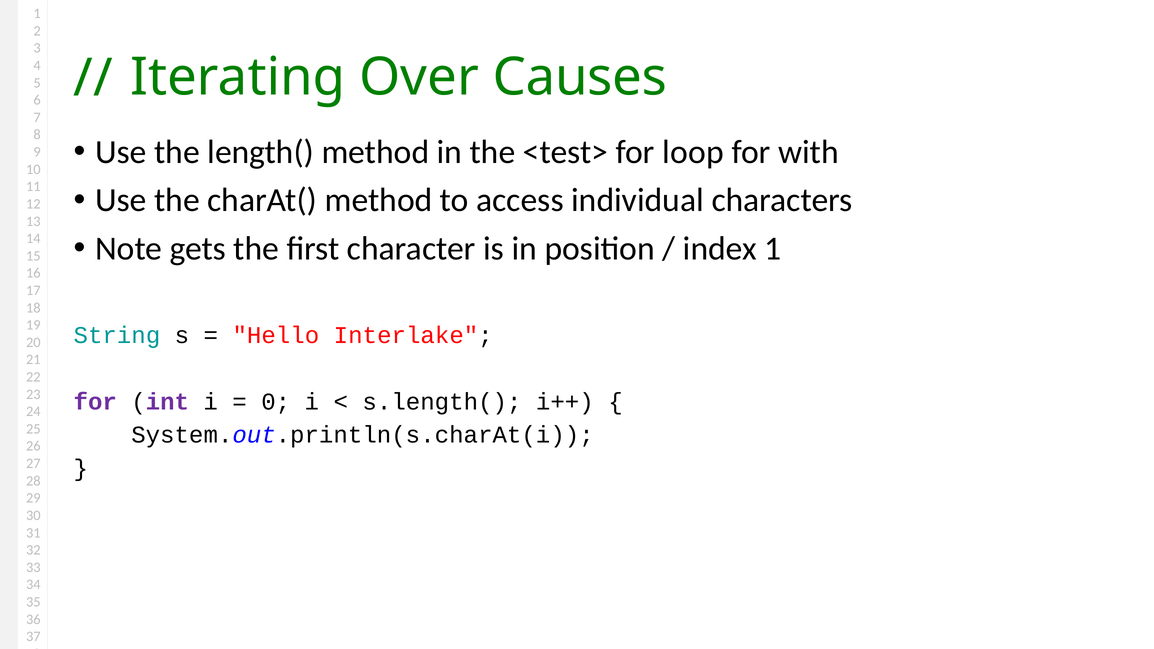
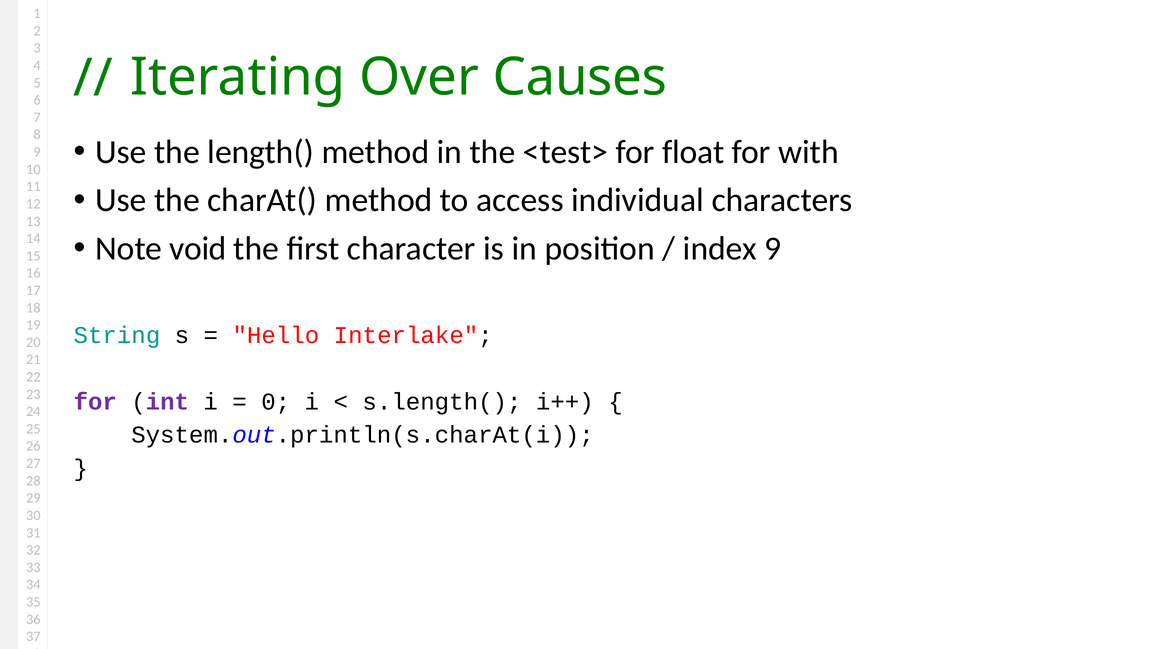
loop: loop -> float
gets: gets -> void
index 1: 1 -> 9
